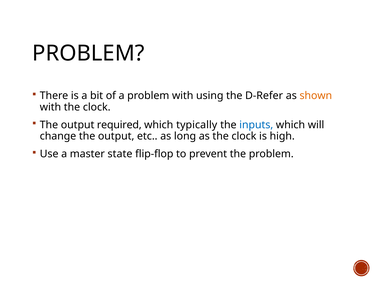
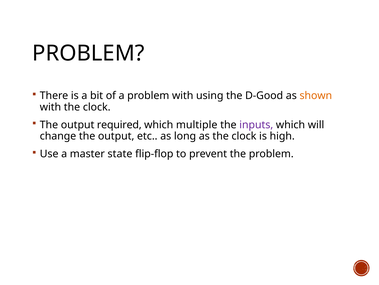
D-Refer: D-Refer -> D-Good
typically: typically -> multiple
inputs colour: blue -> purple
